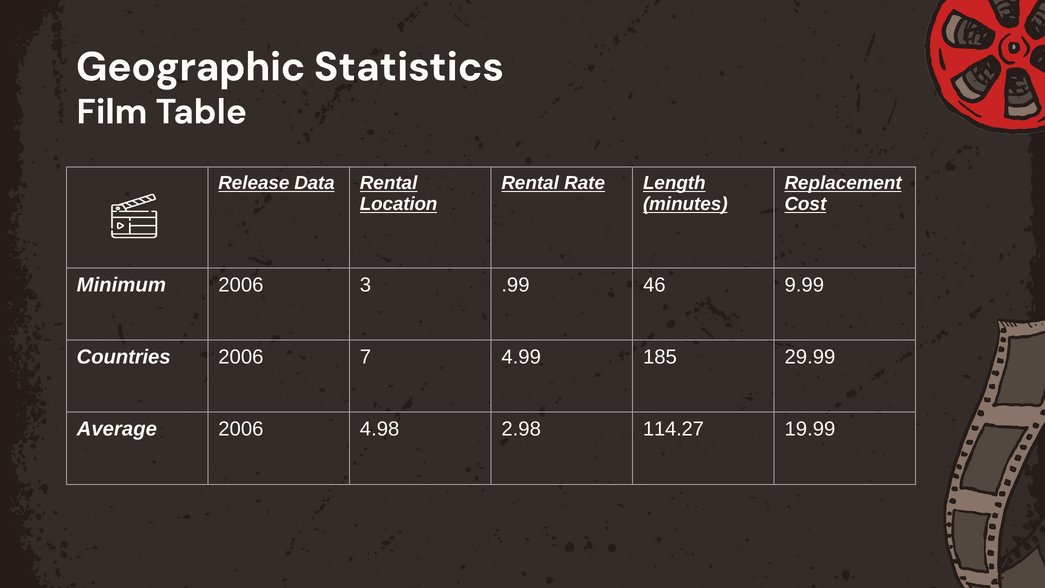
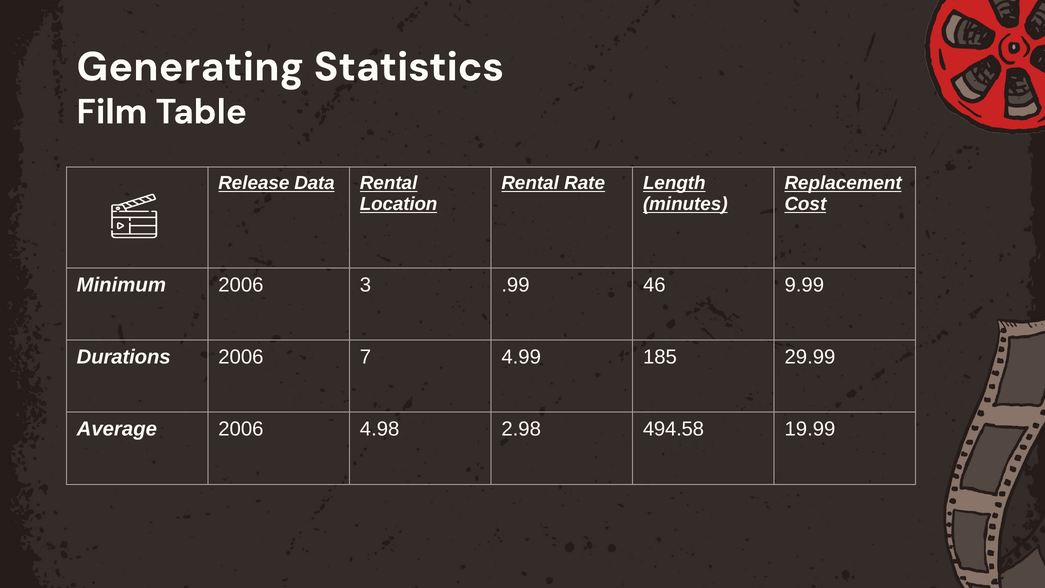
Geographic: Geographic -> Generating
Countries: Countries -> Durations
114.27: 114.27 -> 494.58
